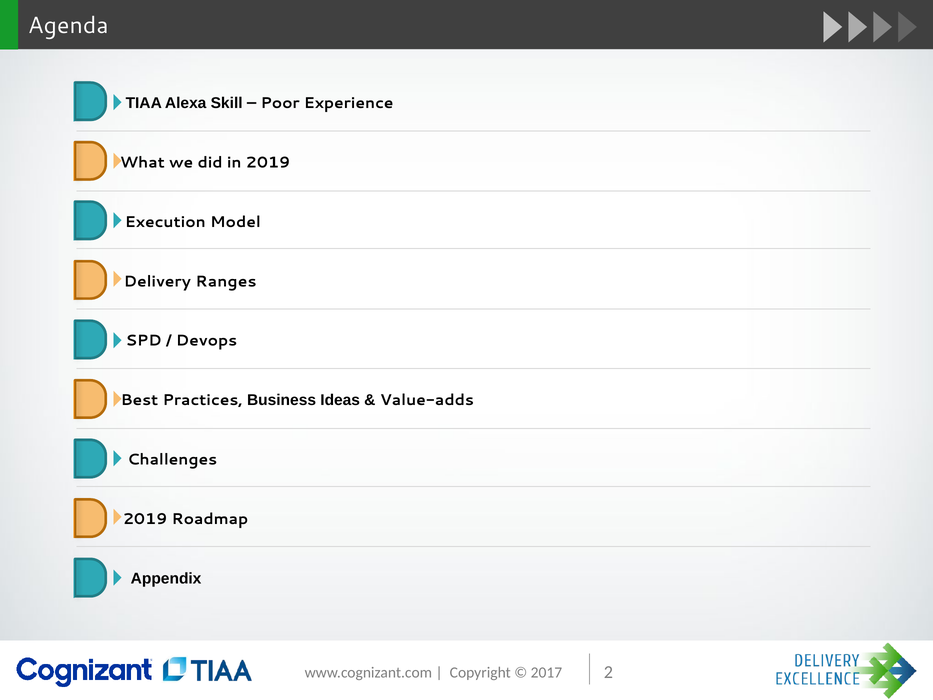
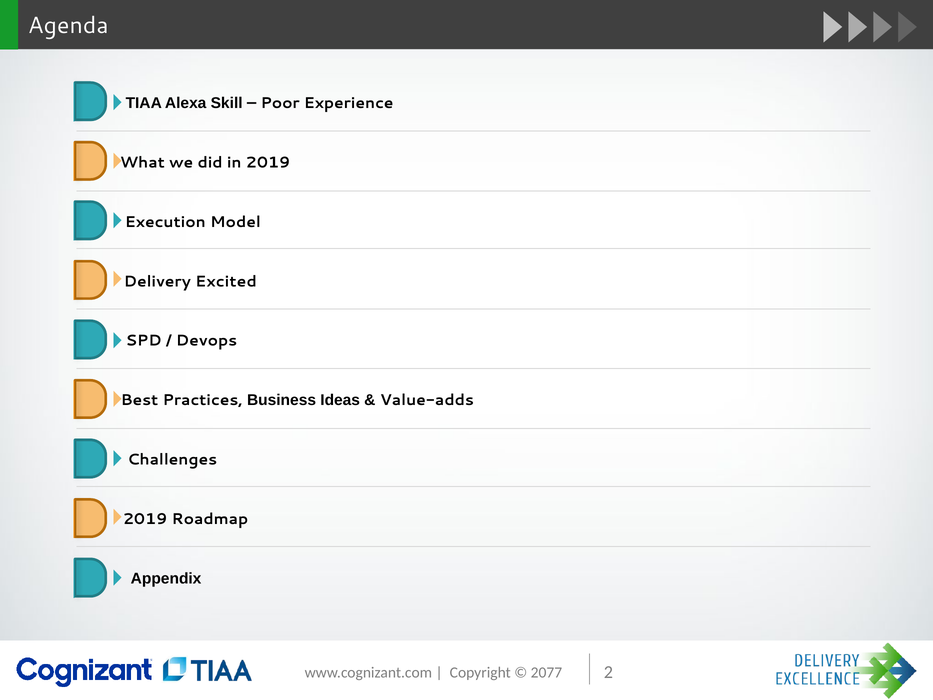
Ranges: Ranges -> Excited
2017: 2017 -> 2077
